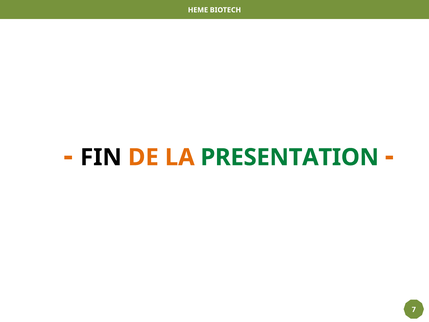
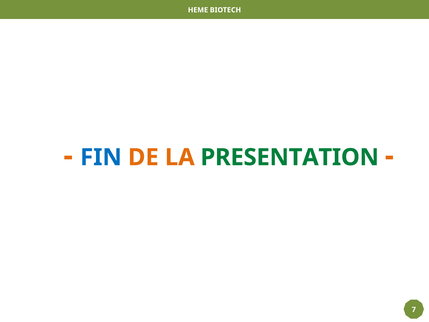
FIN colour: black -> blue
